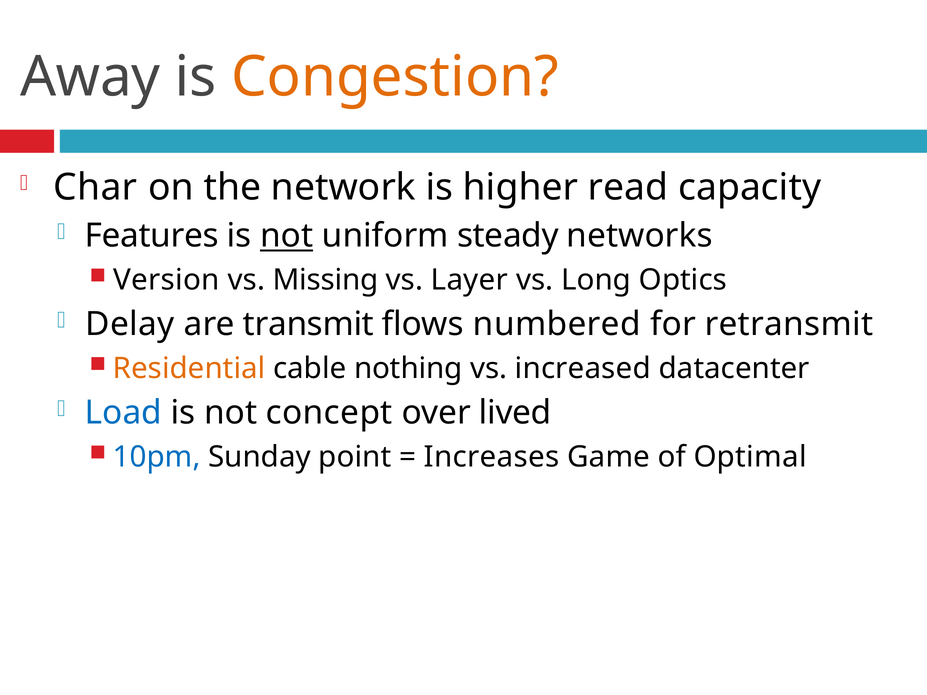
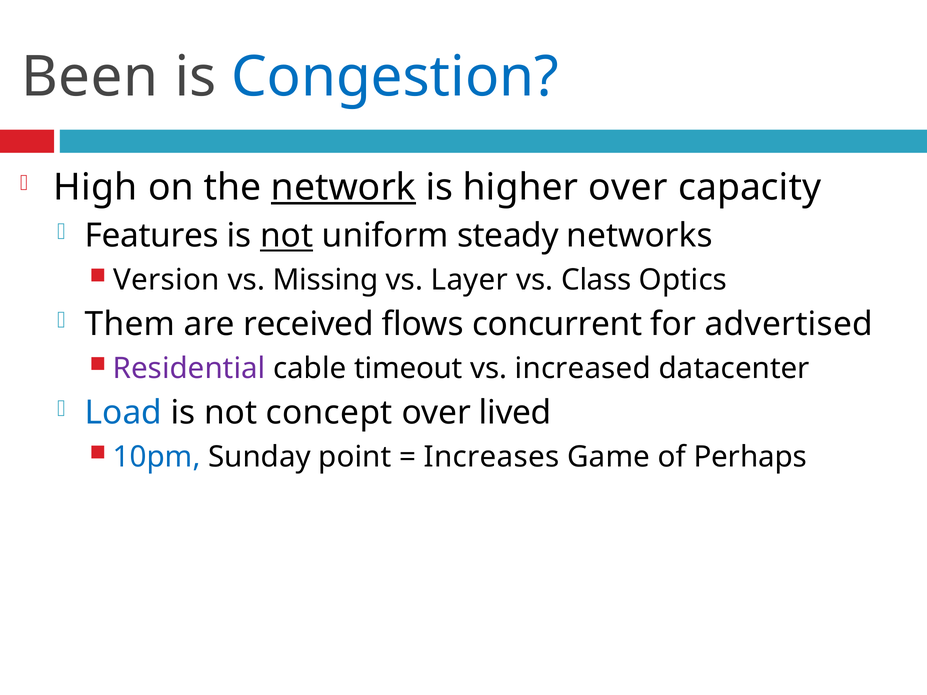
Away: Away -> Been
Congestion colour: orange -> blue
Char: Char -> High
network underline: none -> present
higher read: read -> over
Long: Long -> Class
Delay: Delay -> Them
transmit: transmit -> received
numbered: numbered -> concurrent
retransmit: retransmit -> advertised
Residential colour: orange -> purple
nothing: nothing -> timeout
Optimal: Optimal -> Perhaps
